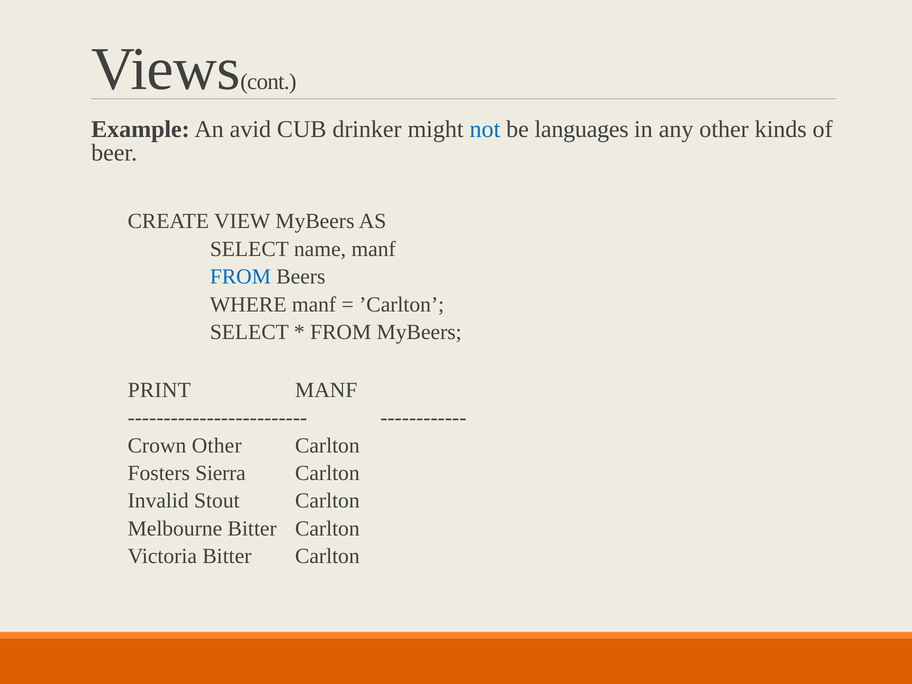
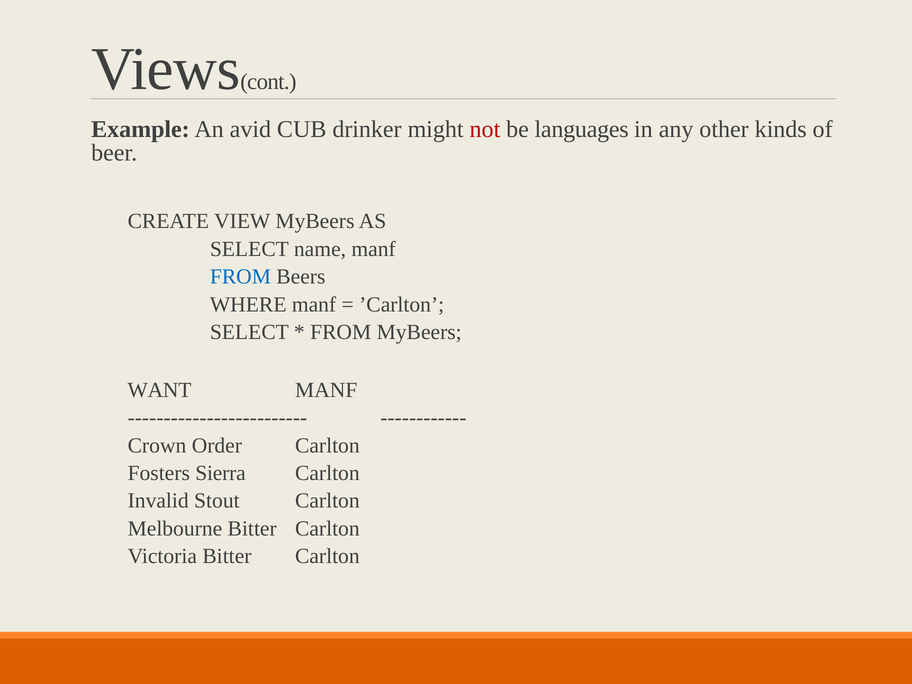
not colour: blue -> red
PRINT: PRINT -> WANT
Crown Other: Other -> Order
